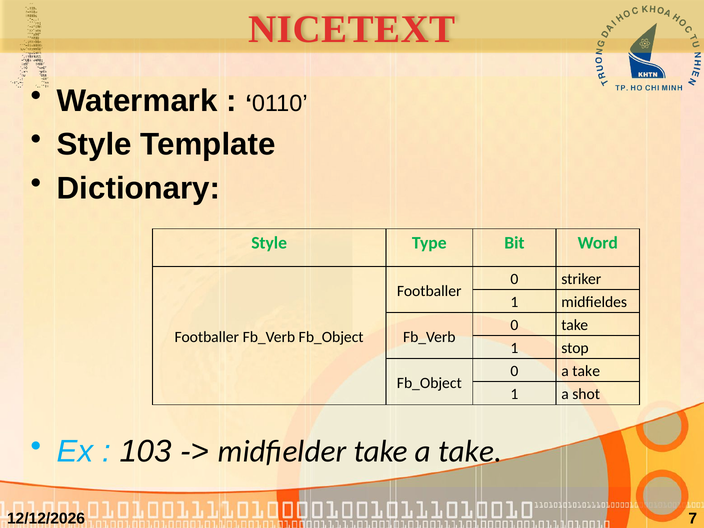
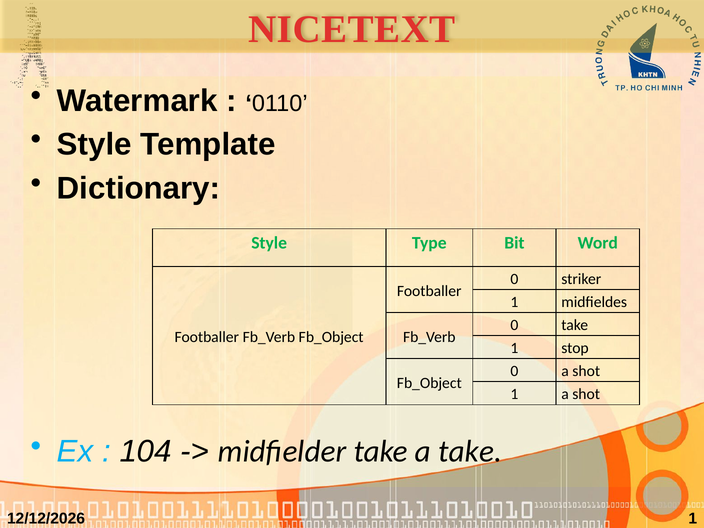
0 a take: take -> shot
103: 103 -> 104
7 at (693, 519): 7 -> 1
